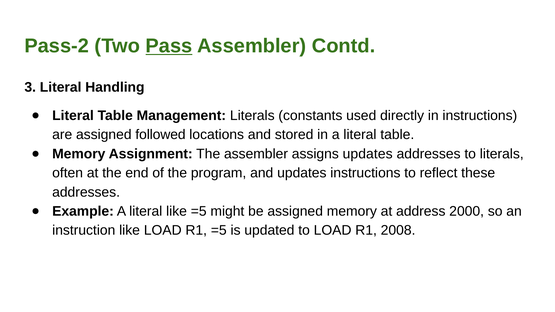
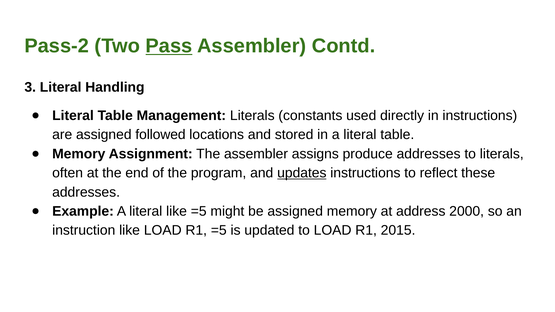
assigns updates: updates -> produce
updates at (302, 173) underline: none -> present
2008: 2008 -> 2015
